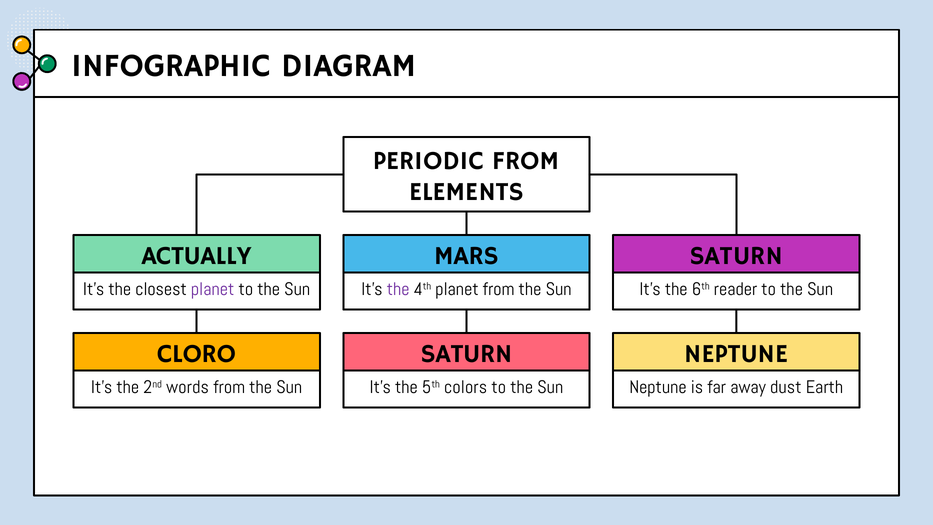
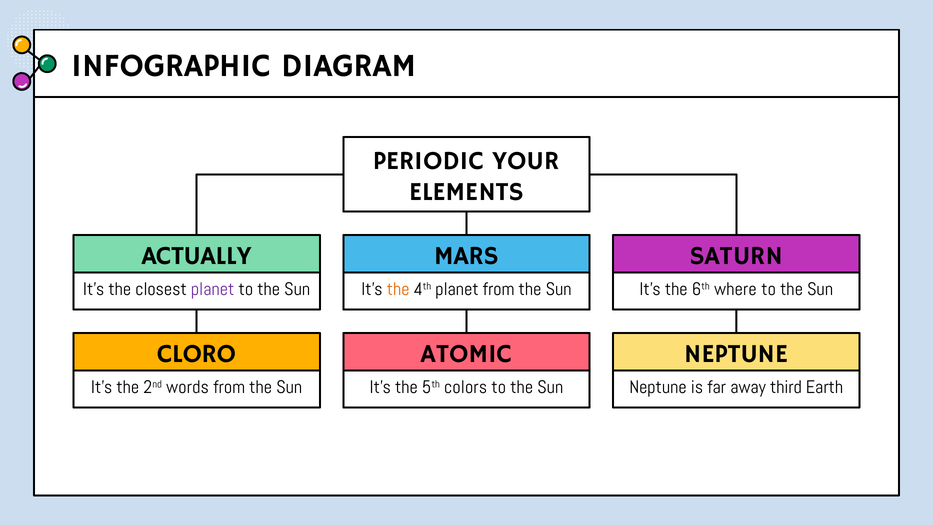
PERIODIC FROM: FROM -> YOUR
the at (398, 289) colour: purple -> orange
reader: reader -> where
SATURN at (467, 353): SATURN -> ATOMIC
dust: dust -> third
